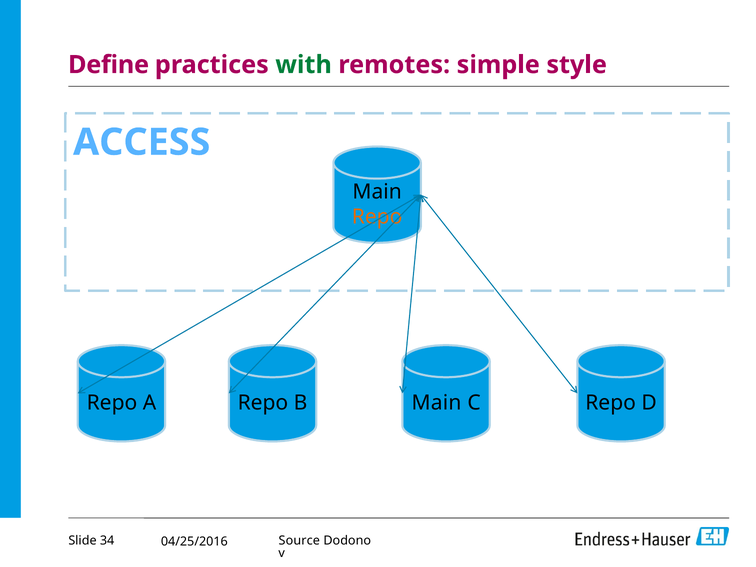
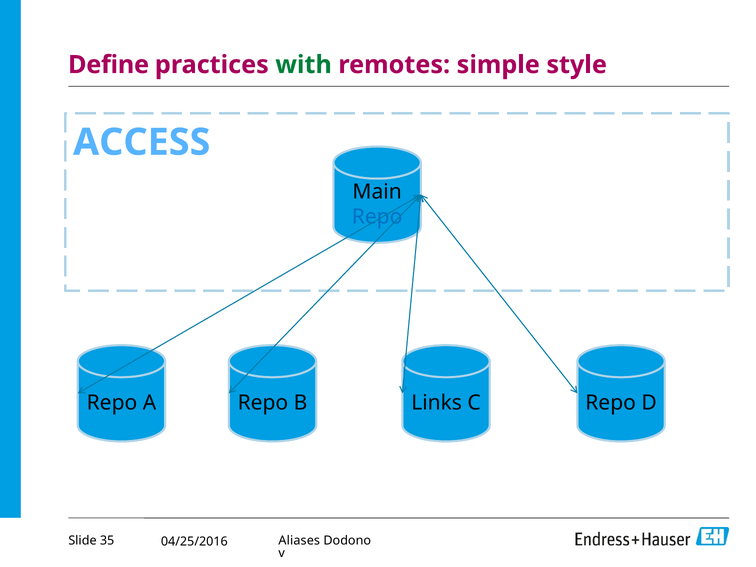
Repo at (377, 217) colour: orange -> blue
B Main: Main -> Links
34: 34 -> 35
Source: Source -> Aliases
